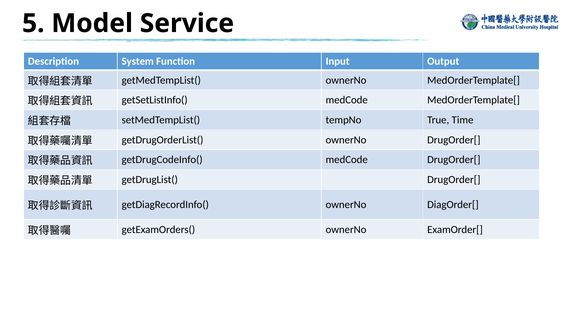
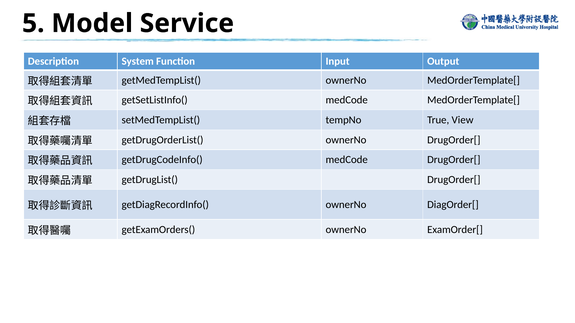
Time: Time -> View
